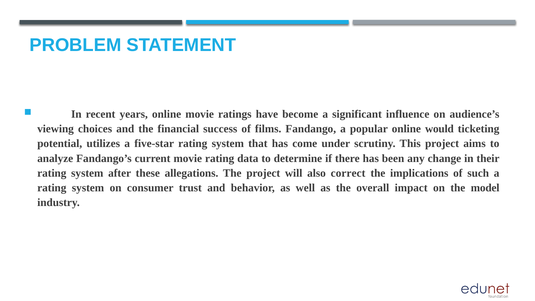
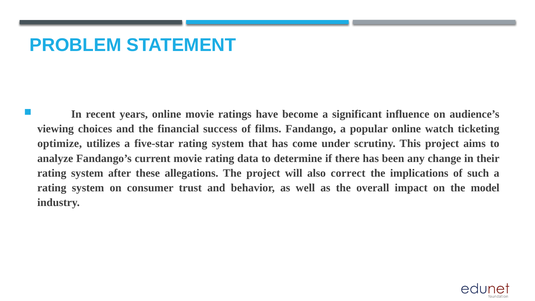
would: would -> watch
potential: potential -> optimize
